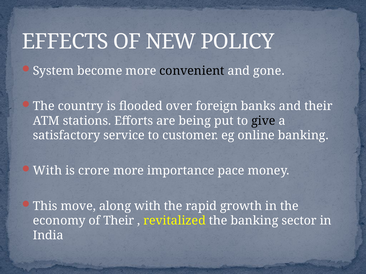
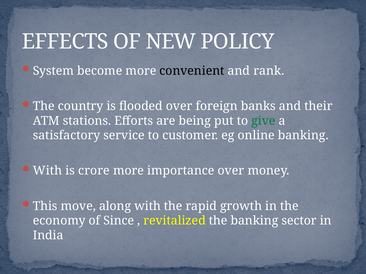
gone: gone -> rank
give colour: black -> green
importance pace: pace -> over
of Their: Their -> Since
